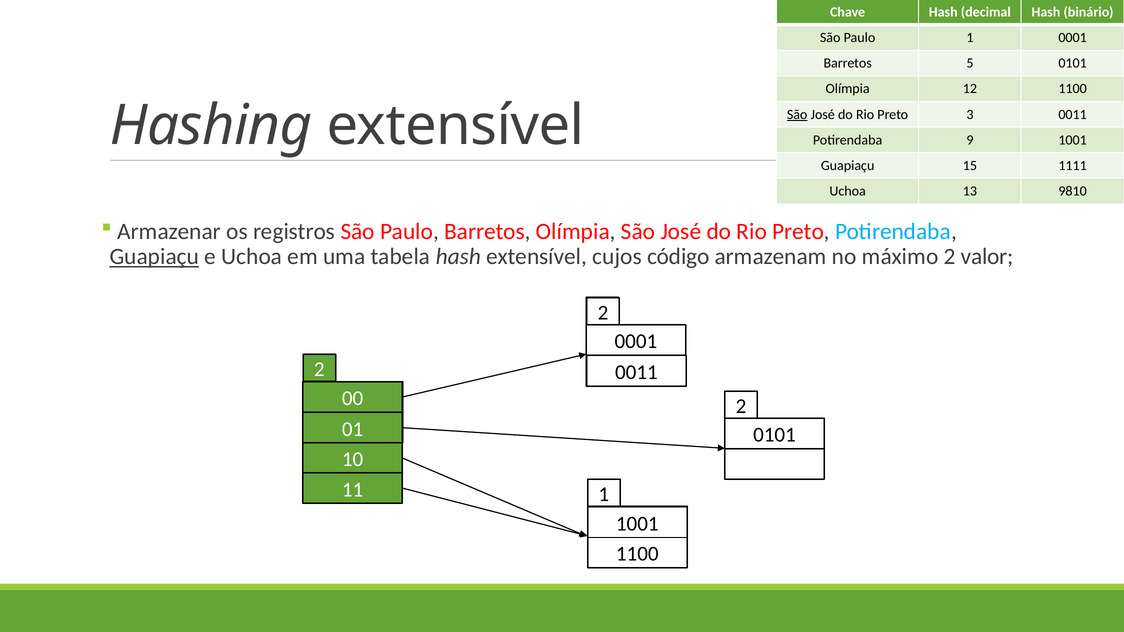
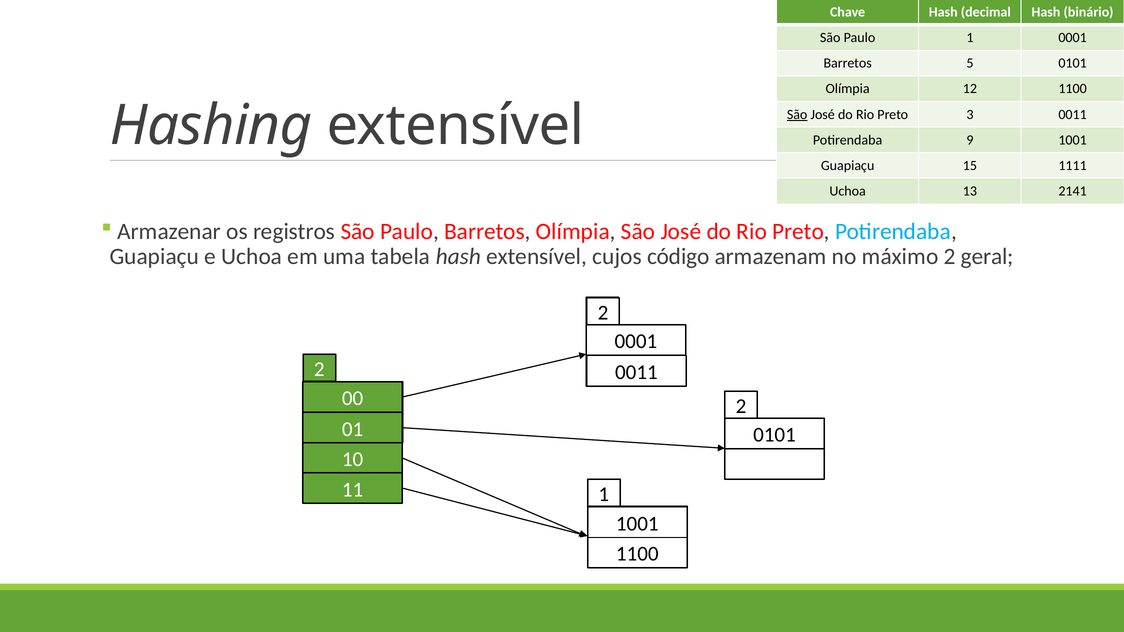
9810: 9810 -> 2141
Guapiaçu at (154, 257) underline: present -> none
valor: valor -> geral
